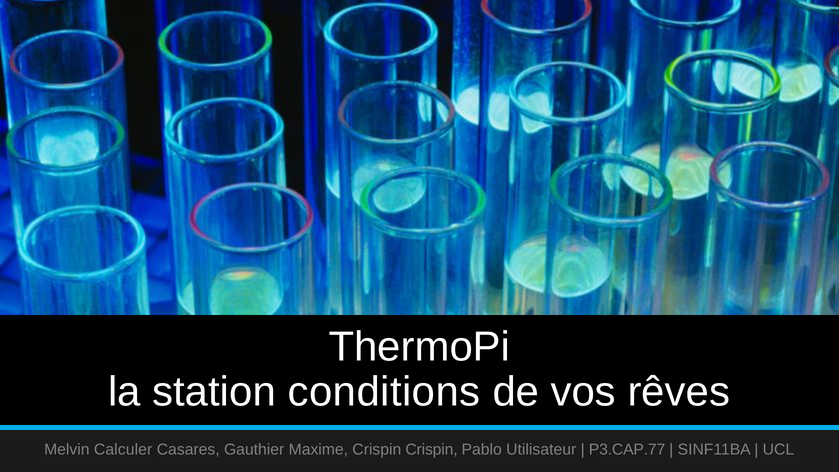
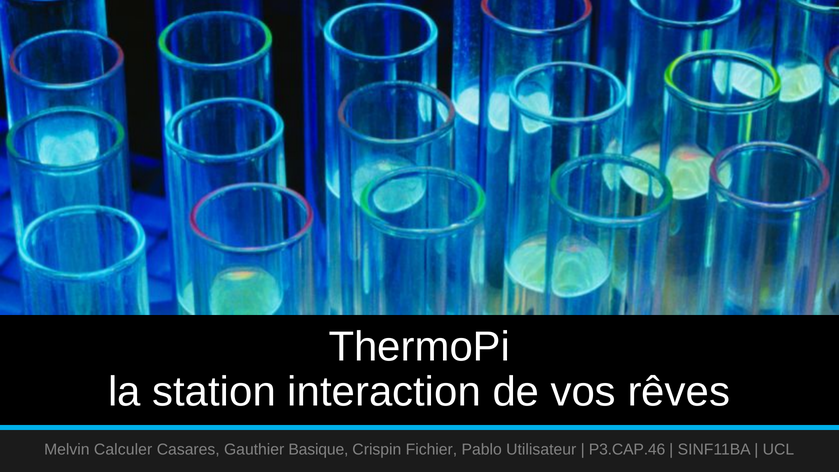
conditions: conditions -> interaction
Maxime: Maxime -> Basique
Crispin Crispin: Crispin -> Fichier
P3.CAP.77: P3.CAP.77 -> P3.CAP.46
